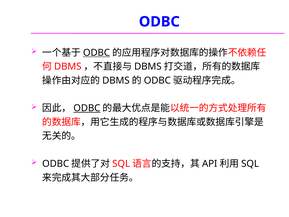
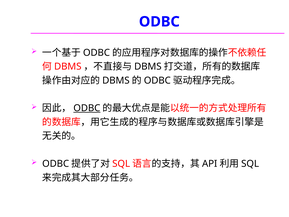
ODBC at (96, 53) underline: present -> none
